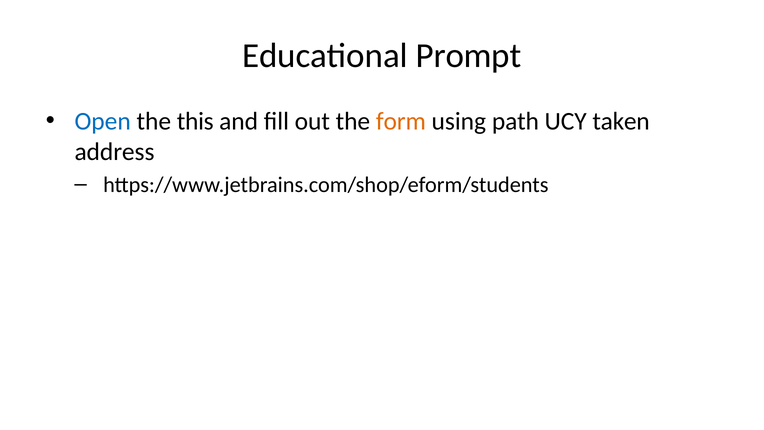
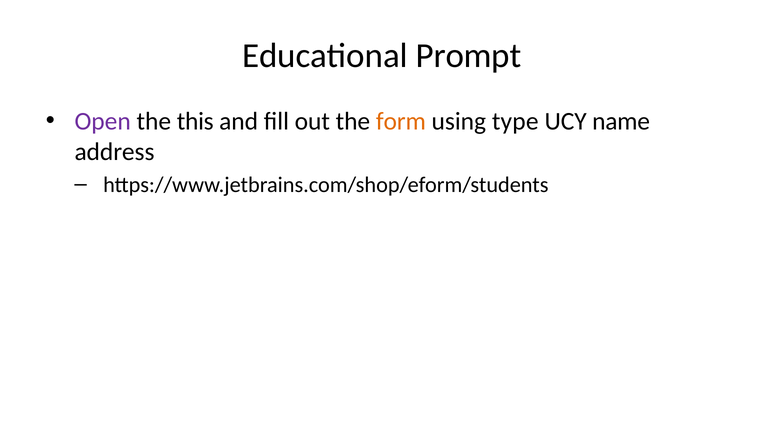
Open colour: blue -> purple
path: path -> type
taken: taken -> name
